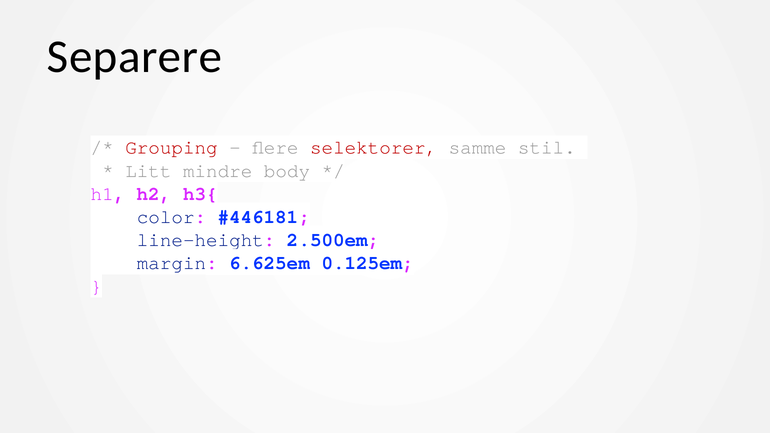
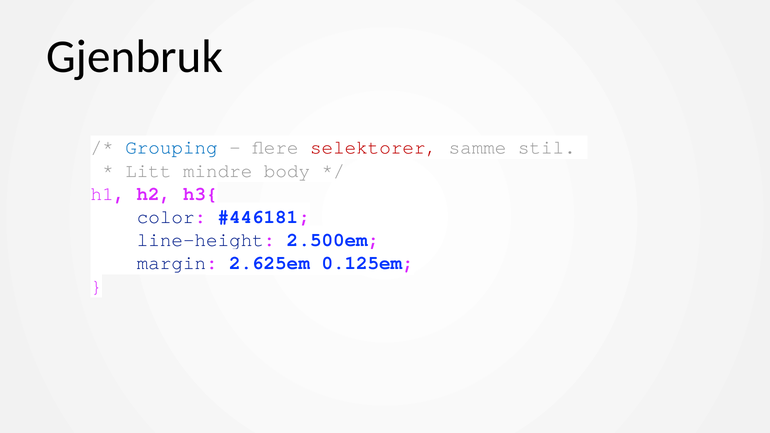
Separere: Separere -> Gjenbruk
Grouping colour: red -> blue
6.625em: 6.625em -> 2.625em
